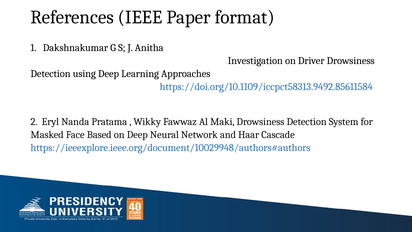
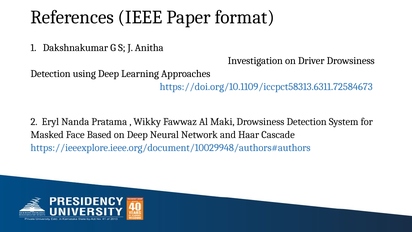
https://doi.org/10.1109/iccpct58313.9492.85611584: https://doi.org/10.1109/iccpct58313.9492.85611584 -> https://doi.org/10.1109/iccpct58313.6311.72584673
